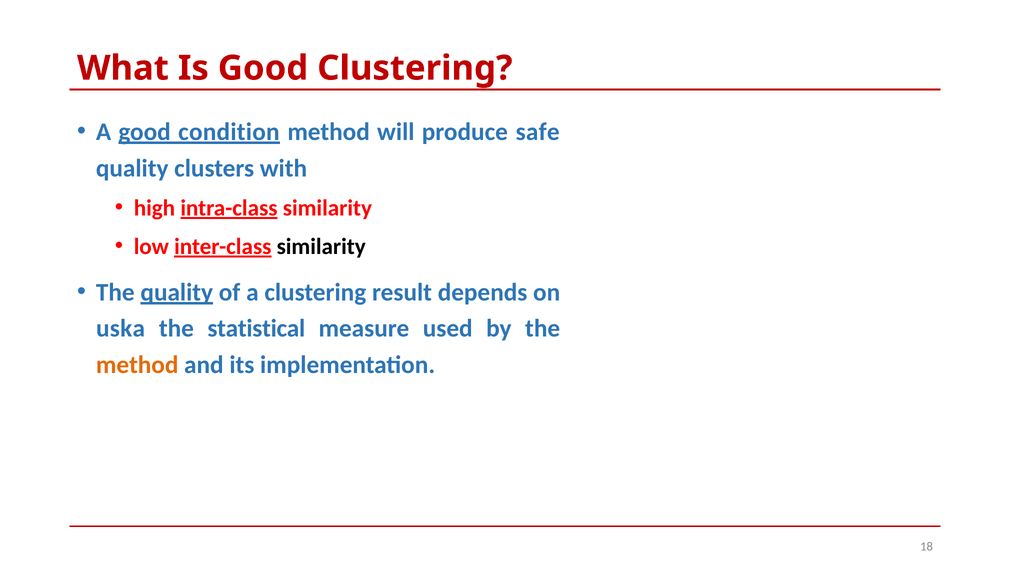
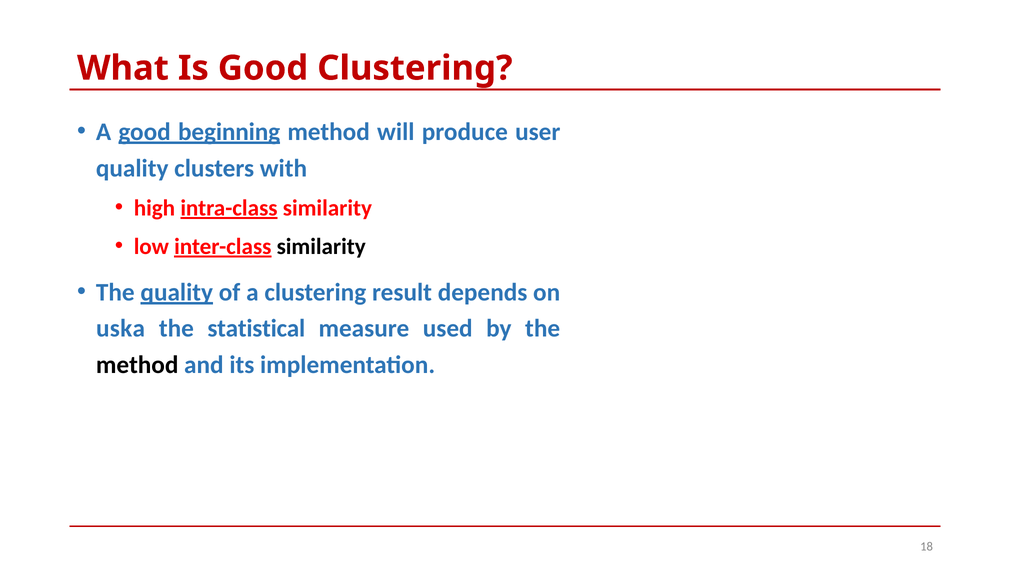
condition: condition -> beginning
safe: safe -> user
method at (137, 365) colour: orange -> black
